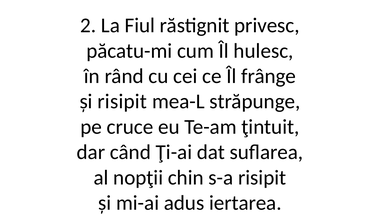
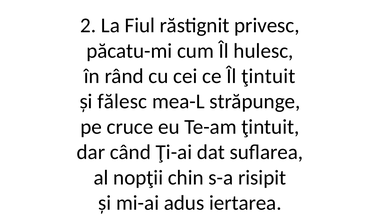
Îl frânge: frânge -> ţintuit
și risipit: risipit -> fălesc
